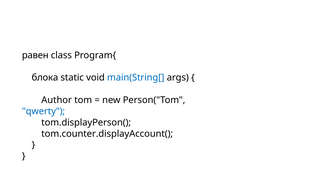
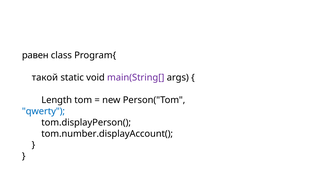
блока: блока -> такой
main(String[ colour: blue -> purple
Author: Author -> Length
tom.counter.displayAccount(: tom.counter.displayAccount( -> tom.number.displayAccount(
